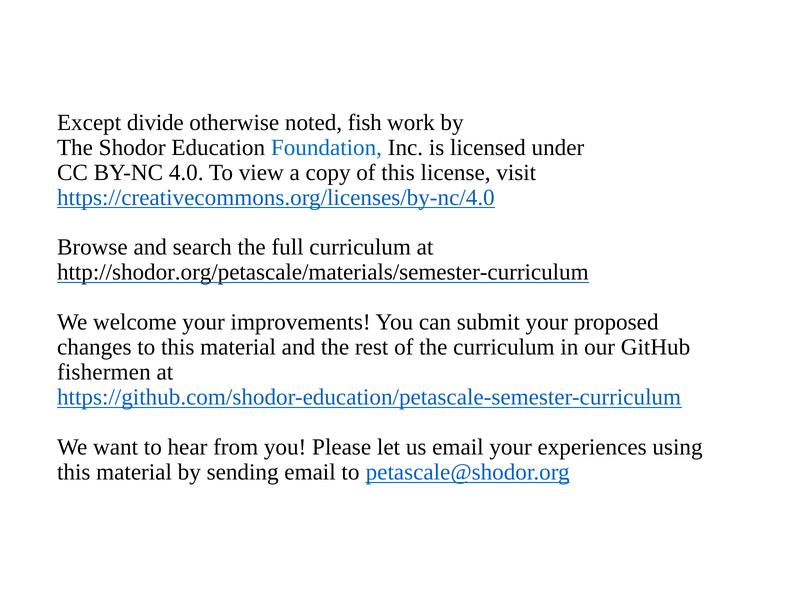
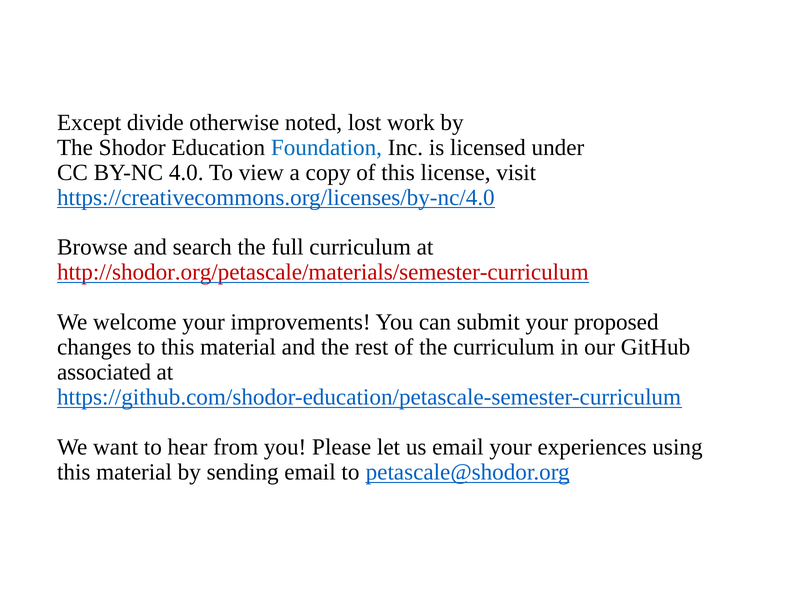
fish: fish -> lost
http://shodor.org/petascale/materials/semester-curriculum colour: black -> red
fishermen: fishermen -> associated
